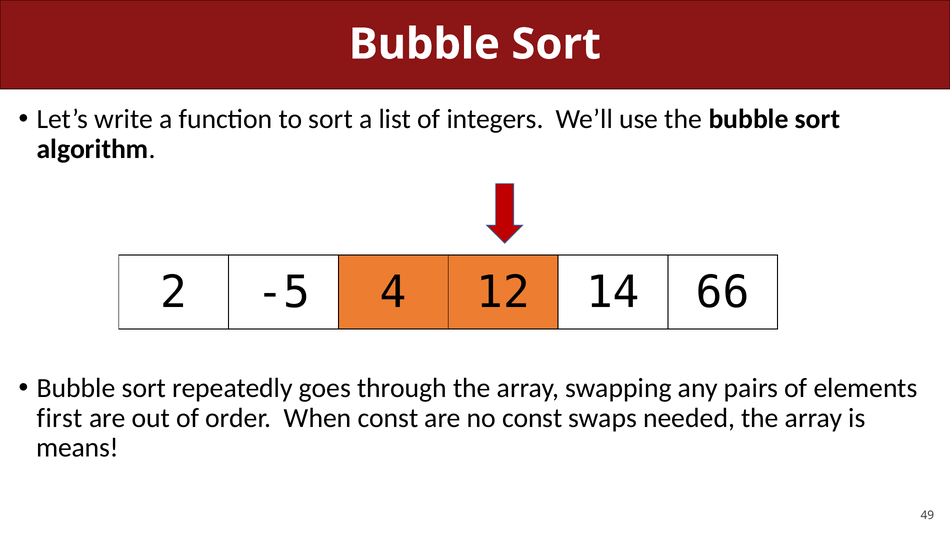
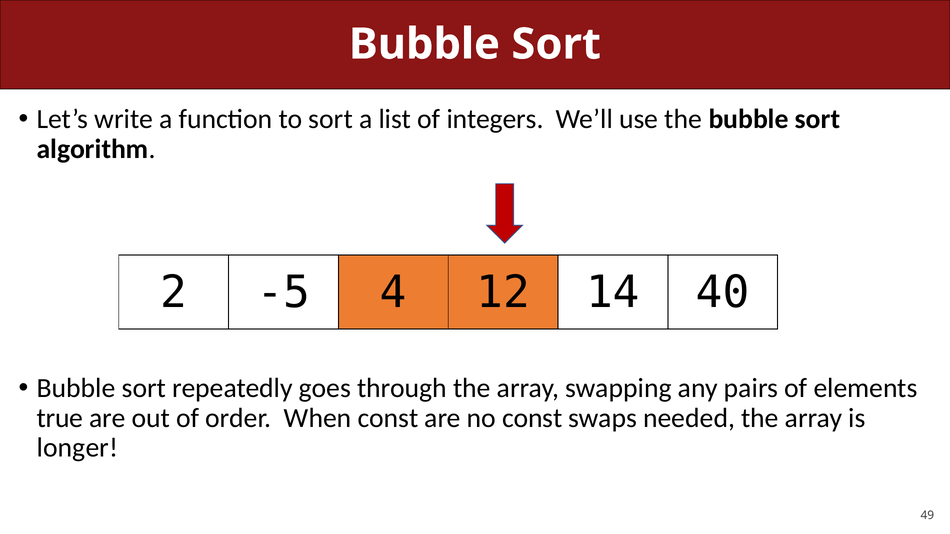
66: 66 -> 40
first: first -> true
means: means -> longer
